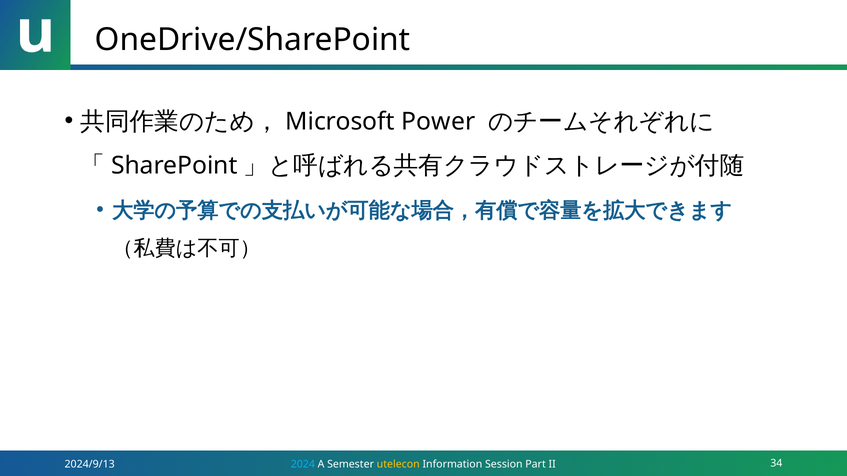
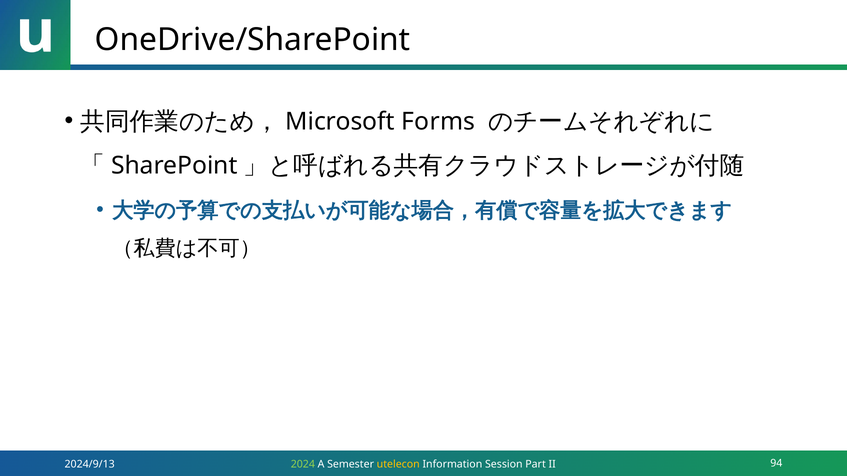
Power: Power -> Forms
2024 colour: light blue -> light green
34: 34 -> 94
